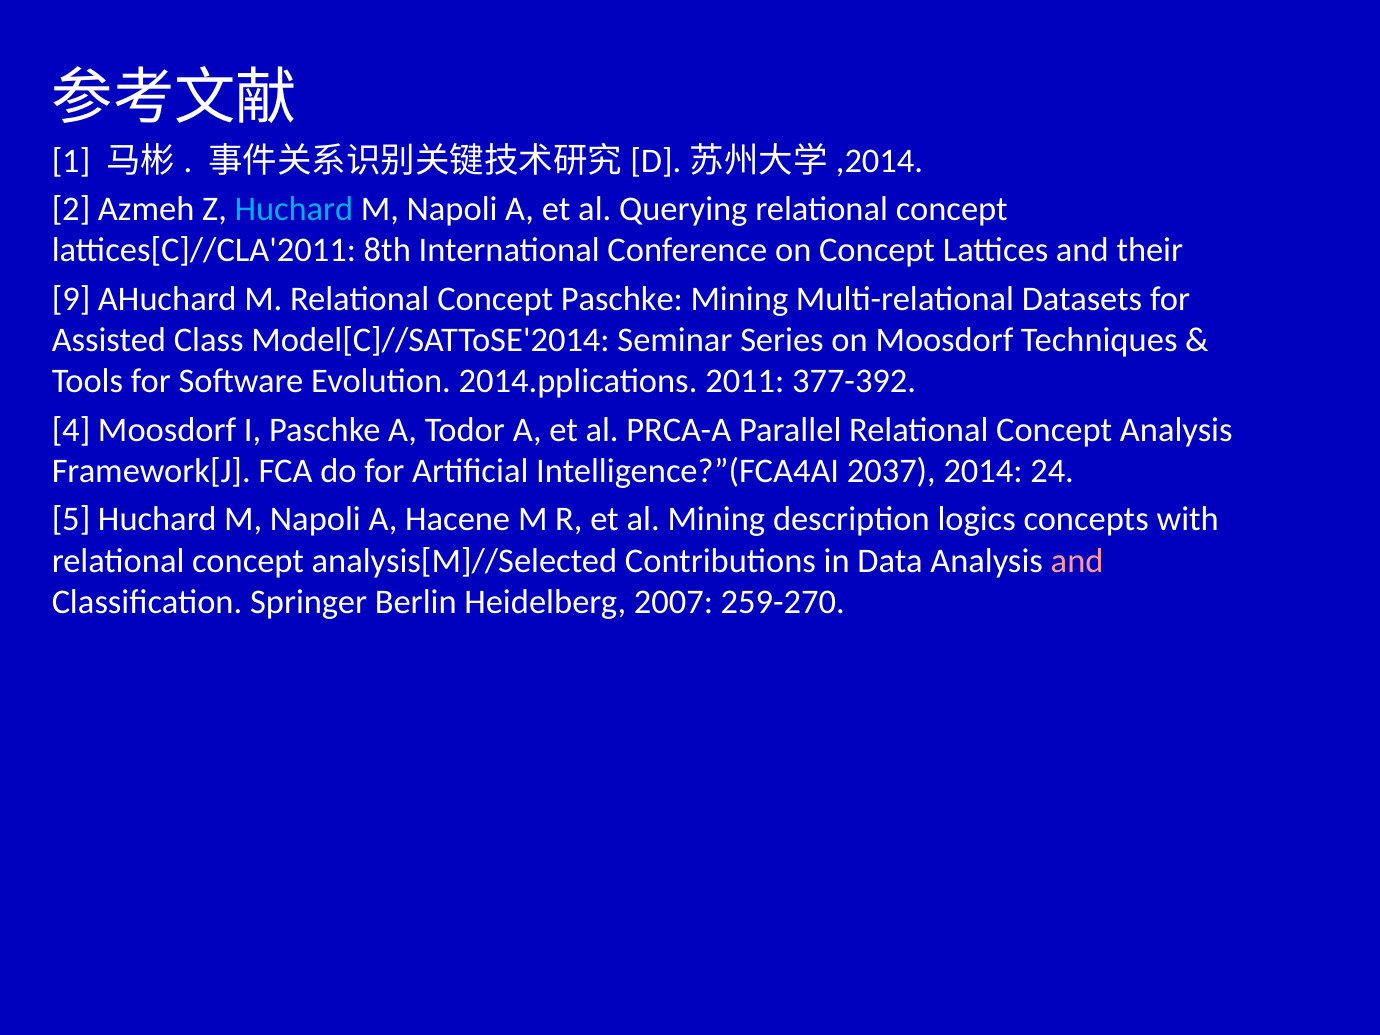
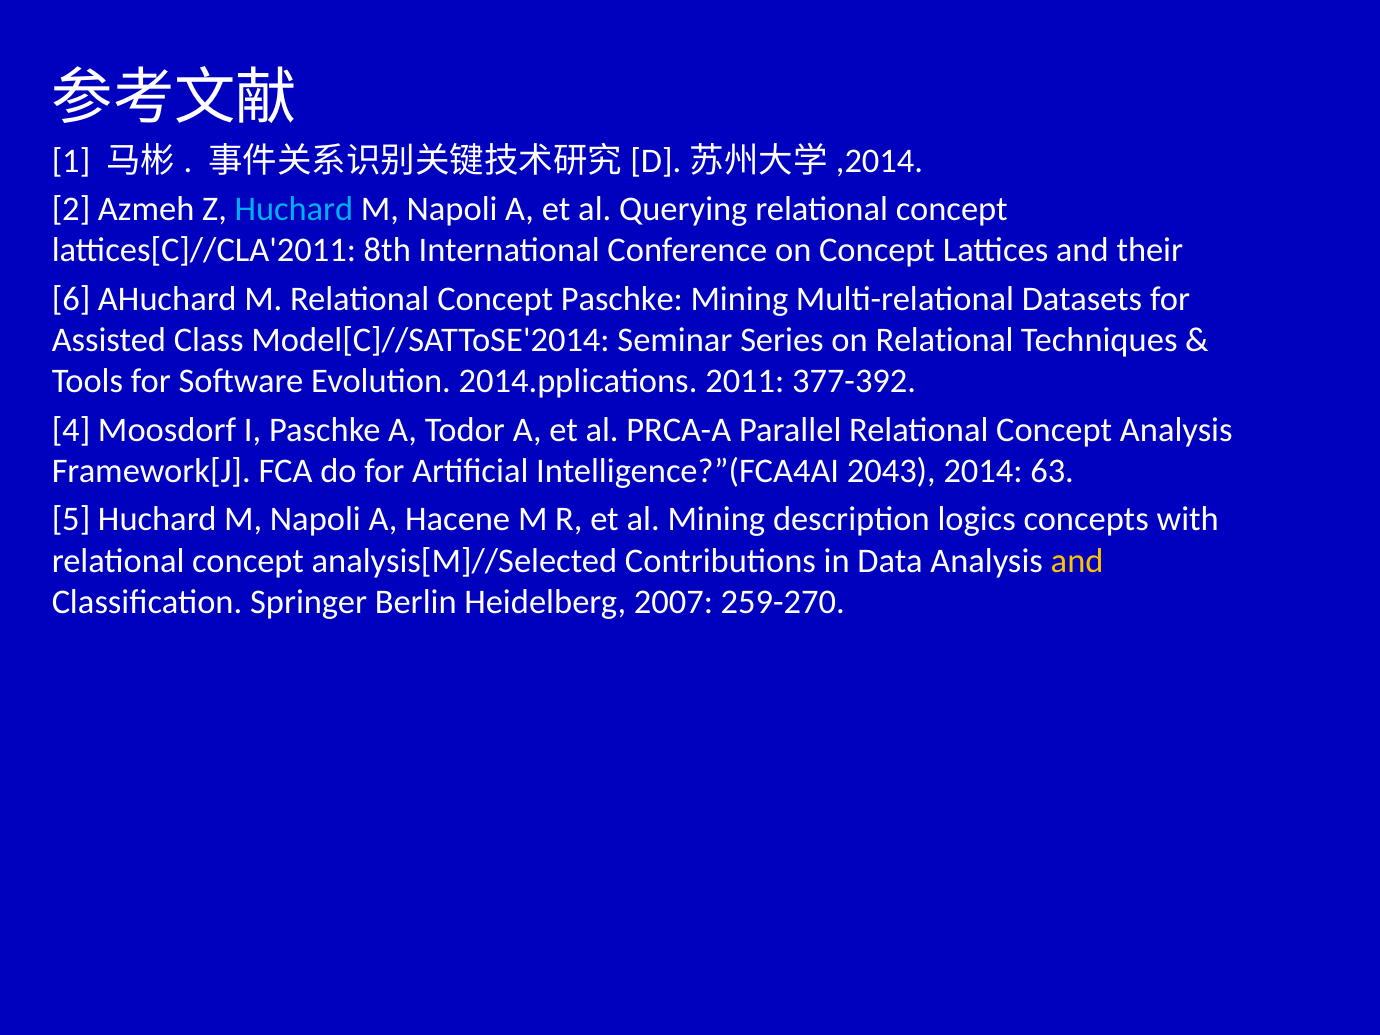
9: 9 -> 6
on Moosdorf: Moosdorf -> Relational
2037: 2037 -> 2043
24: 24 -> 63
and at (1077, 561) colour: pink -> yellow
